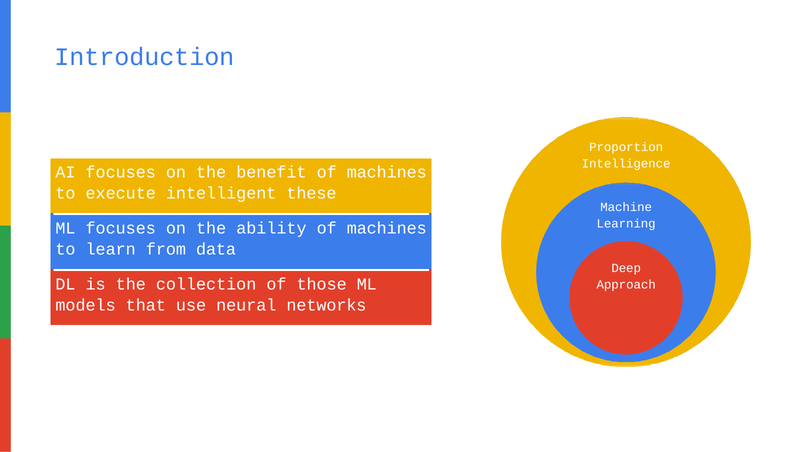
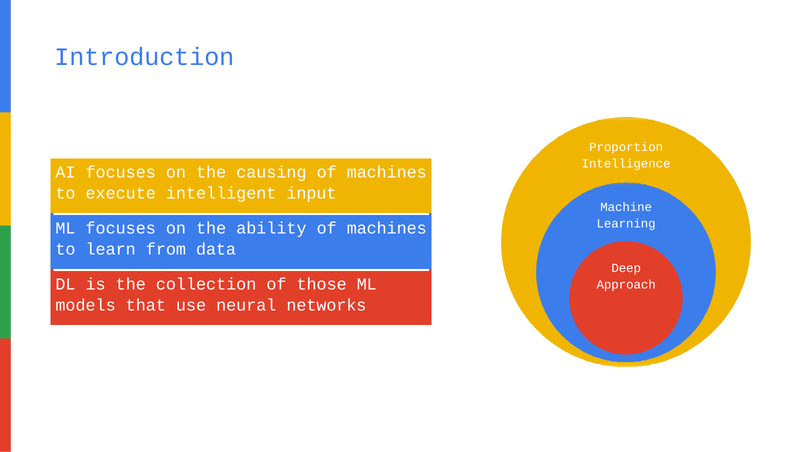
benefit: benefit -> causing
these: these -> input
